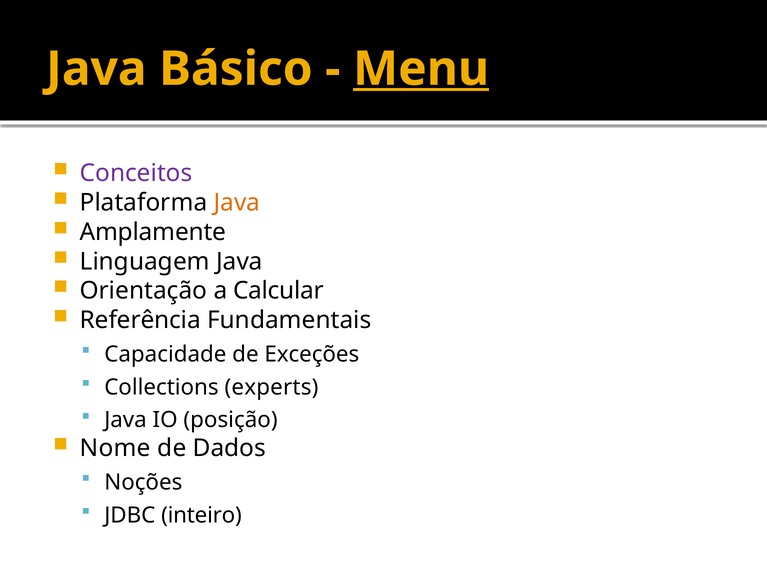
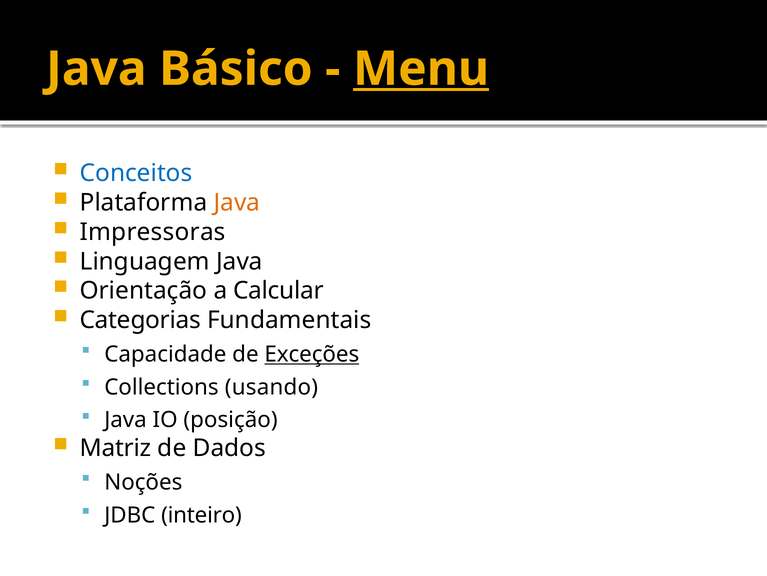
Conceitos colour: purple -> blue
Amplamente: Amplamente -> Impressoras
Referência: Referência -> Categorias
Exceções underline: none -> present
experts: experts -> usando
Nome: Nome -> Matriz
